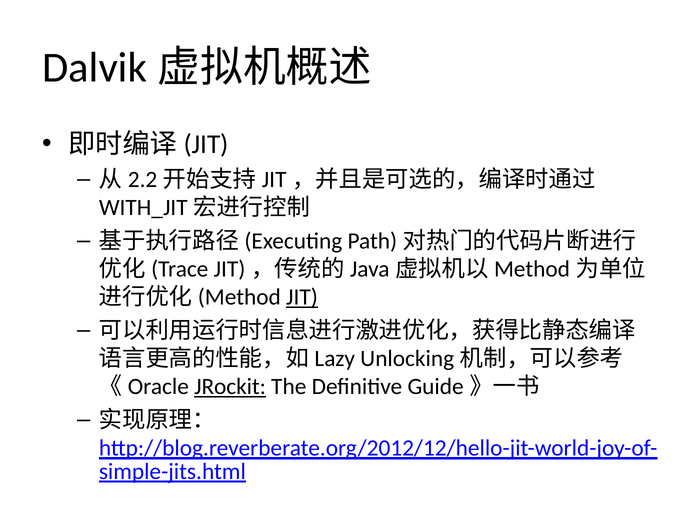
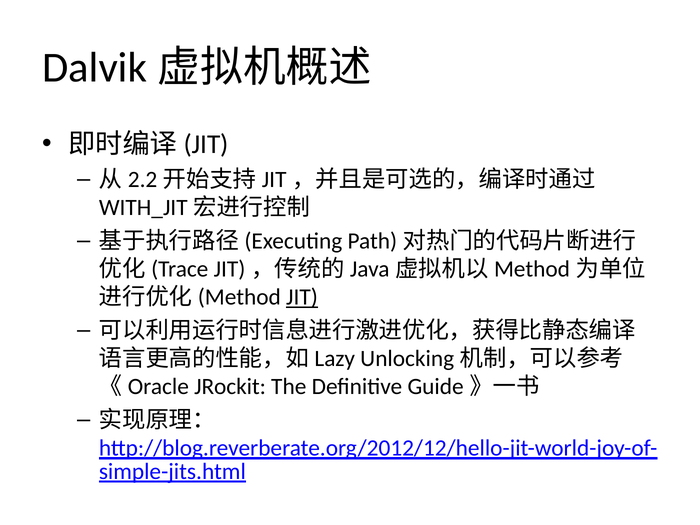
JRockit underline: present -> none
